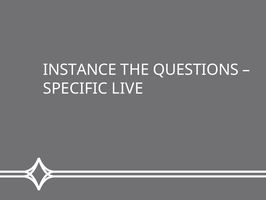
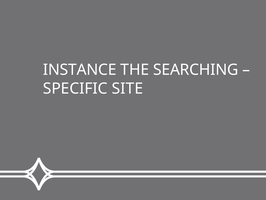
QUESTIONS: QUESTIONS -> SEARCHING
LIVE: LIVE -> SITE
